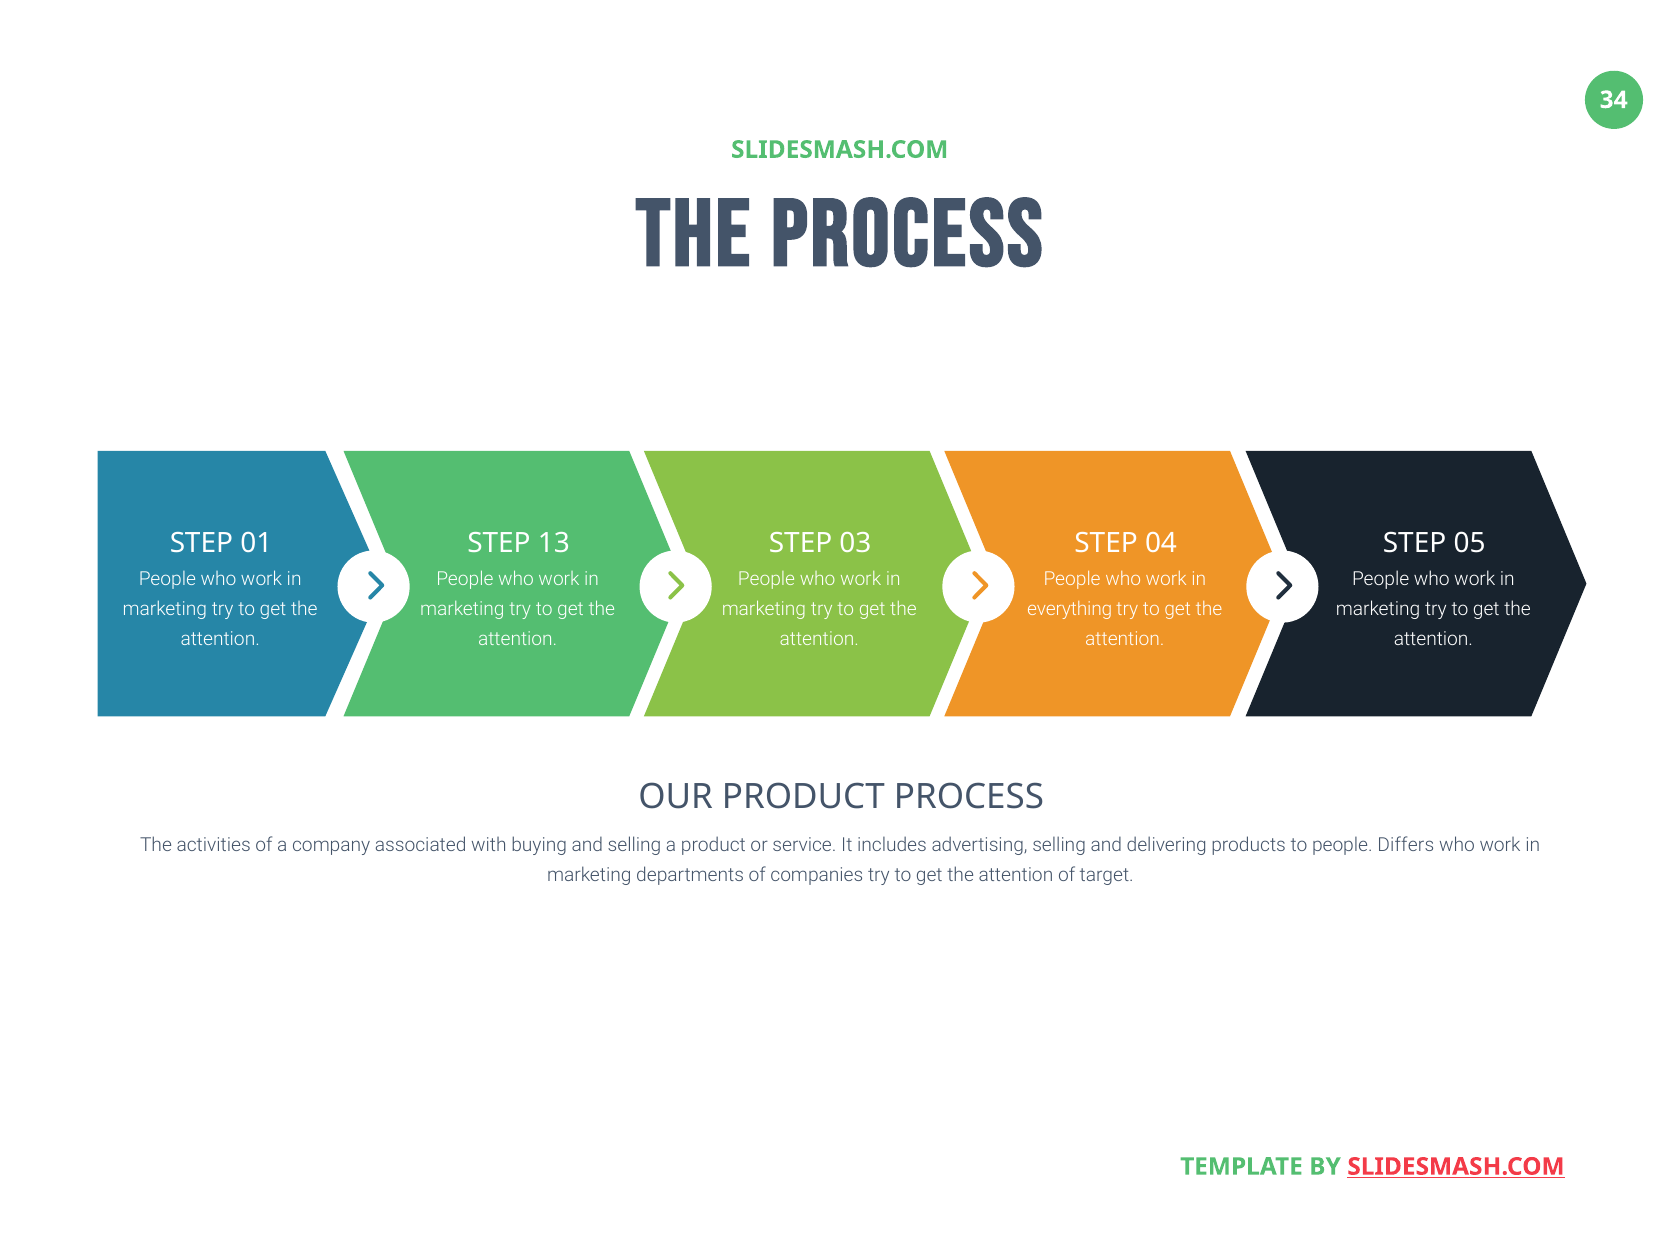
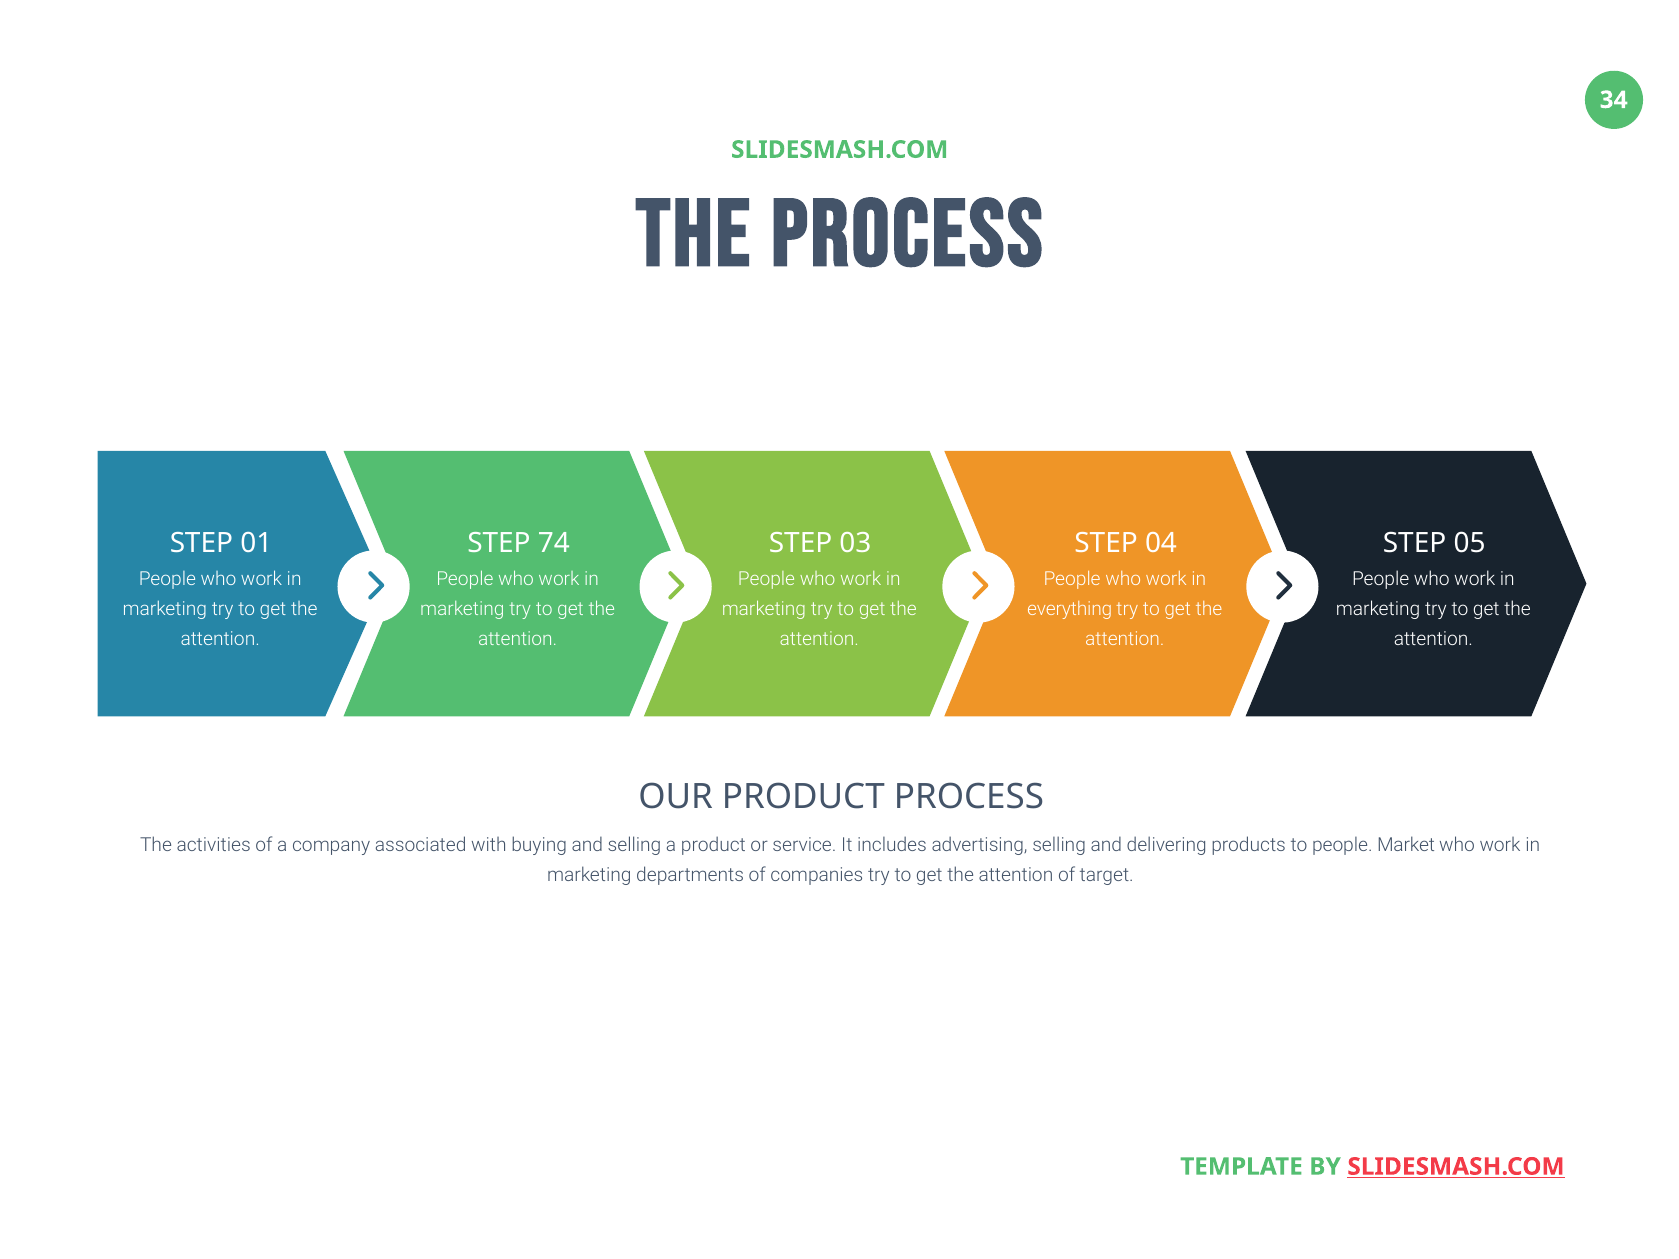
13: 13 -> 74
Differs: Differs -> Market
